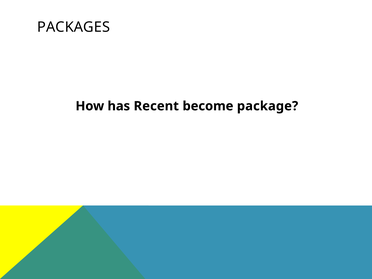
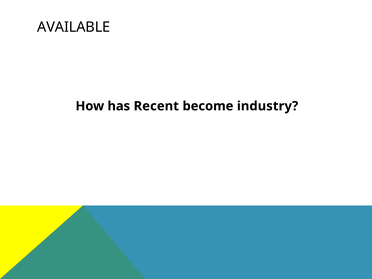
PACKAGES: PACKAGES -> AVAILABLE
package: package -> industry
